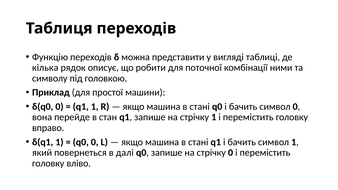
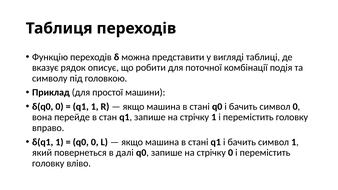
кілька: кілька -> вказує
ними: ними -> подія
